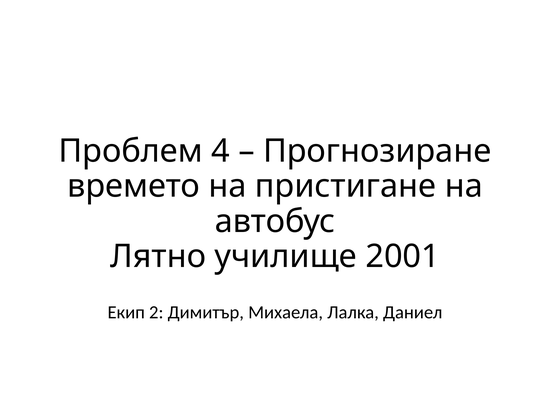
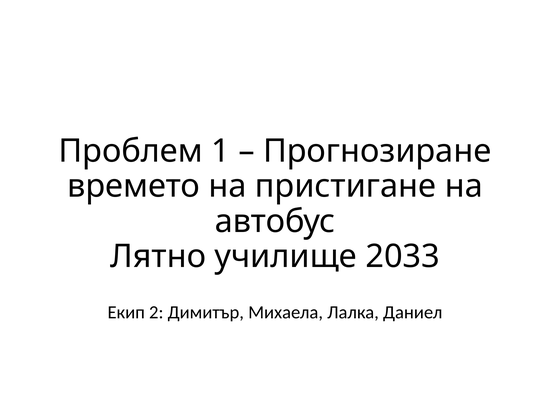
4: 4 -> 1
2001: 2001 -> 2033
